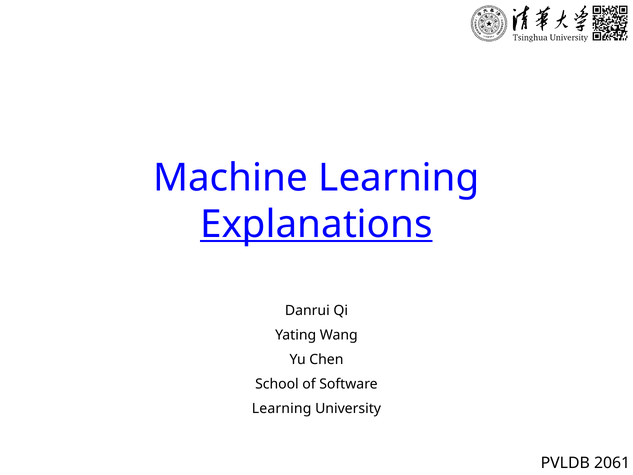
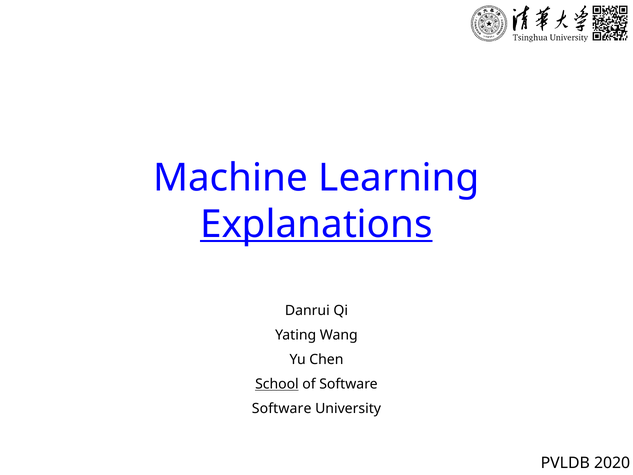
School underline: none -> present
Learning at (282, 408): Learning -> Software
2061: 2061 -> 2020
